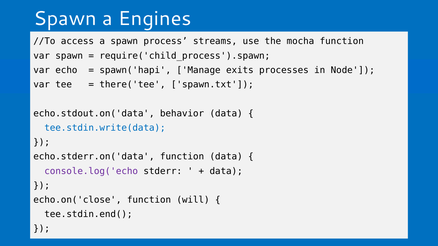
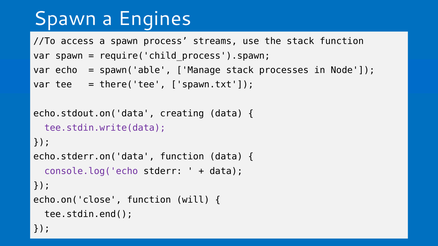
the mocha: mocha -> stack
spawn('hapi: spawn('hapi -> spawn('able
Manage exits: exits -> stack
behavior: behavior -> creating
tee.stdin.write(data colour: blue -> purple
